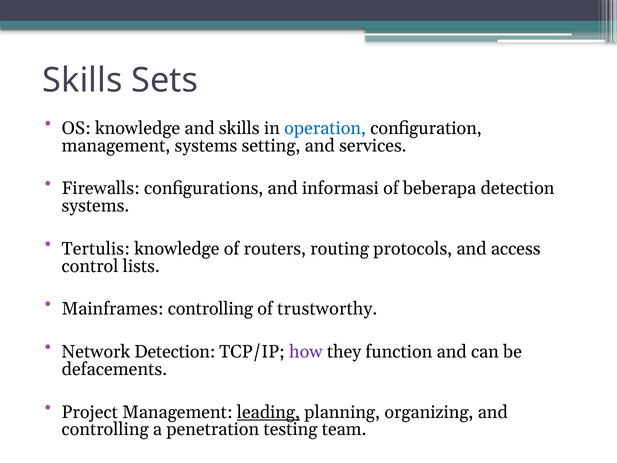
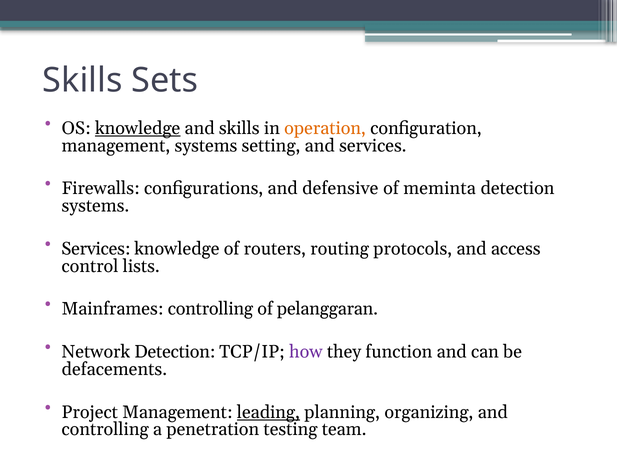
knowledge at (138, 128) underline: none -> present
operation colour: blue -> orange
informasi: informasi -> defensive
beberapa: beberapa -> meminta
Tertulis at (96, 249): Tertulis -> Services
trustworthy: trustworthy -> pelanggaran
